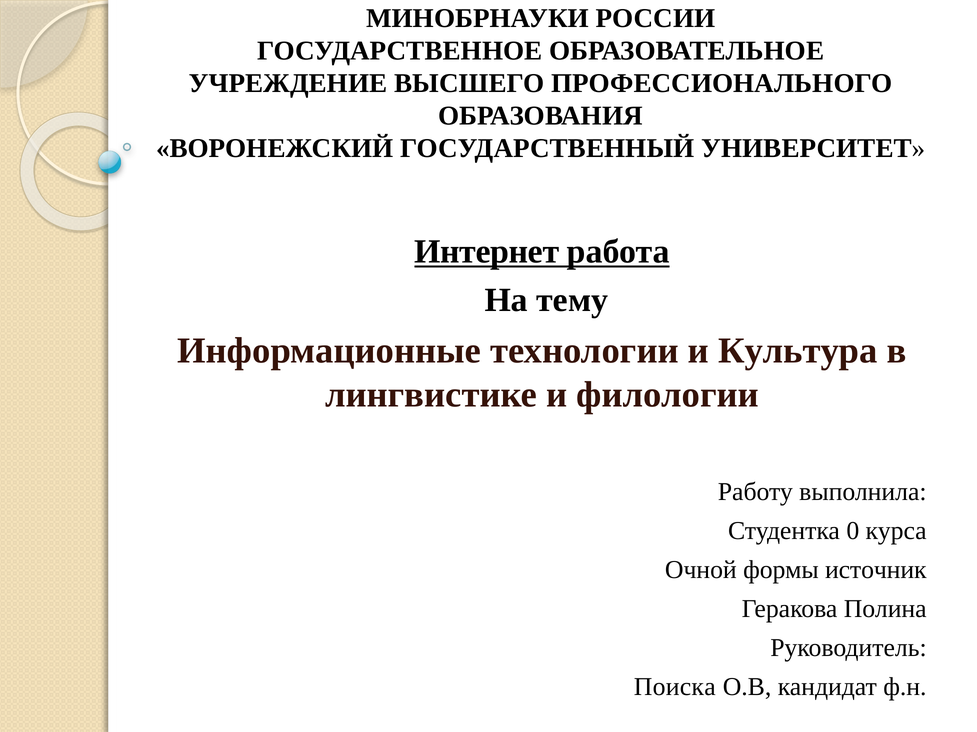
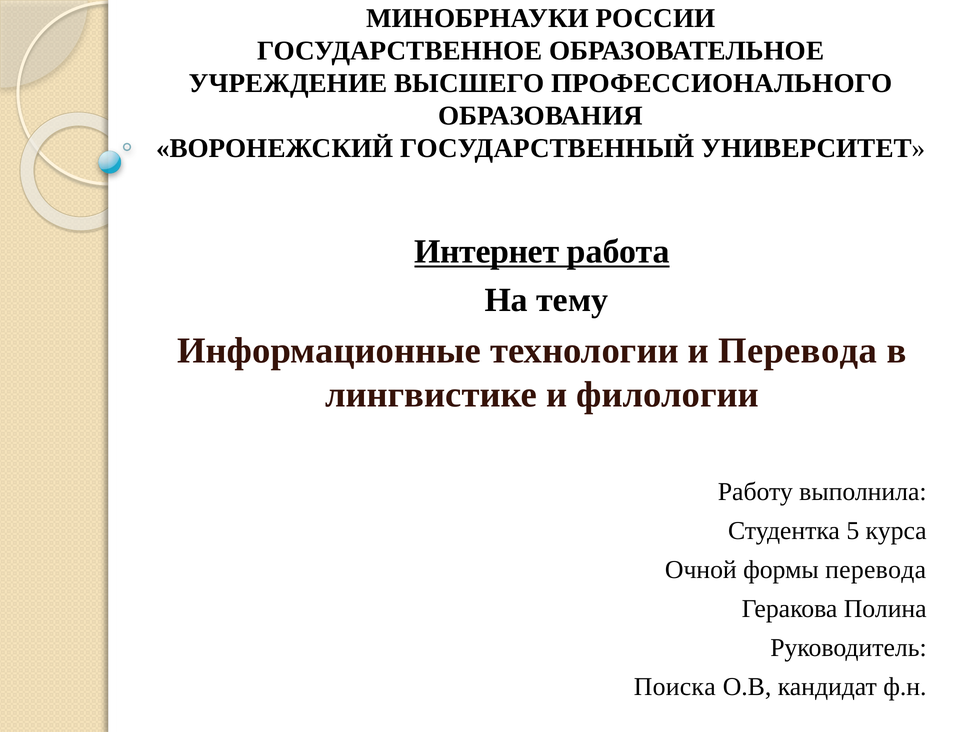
и Культура: Культура -> Перевода
0: 0 -> 5
формы источник: источник -> перевода
